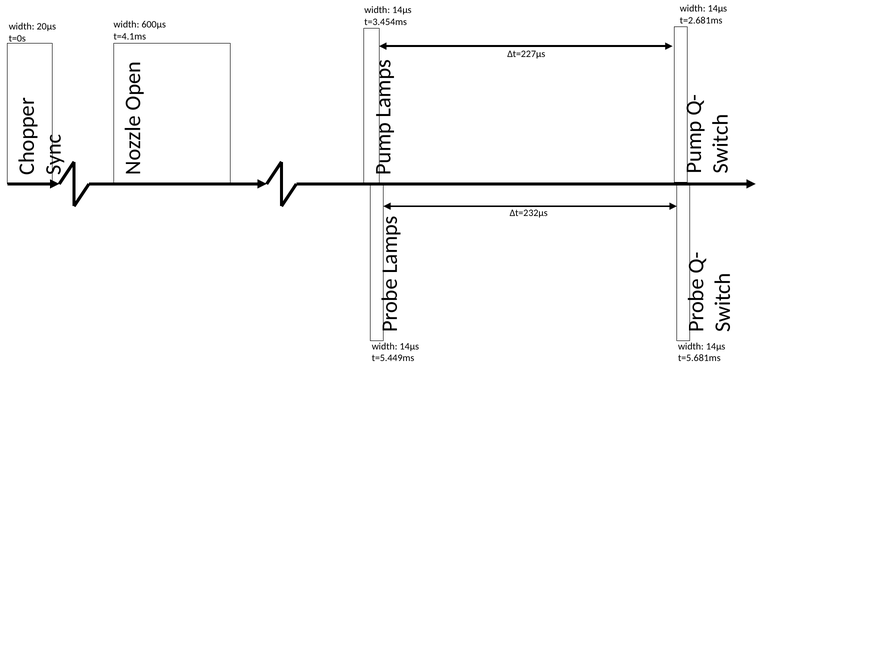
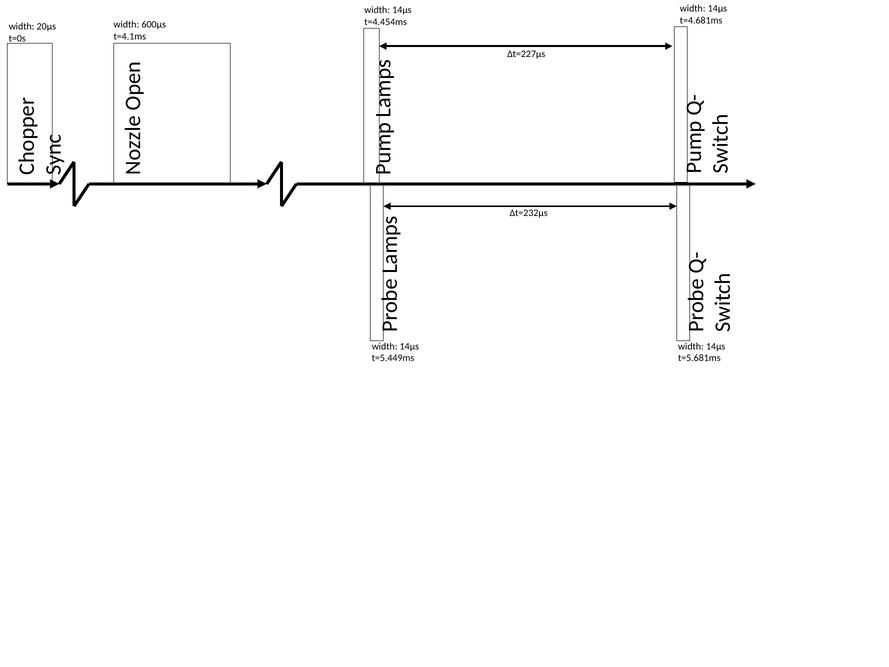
t=2.681ms: t=2.681ms -> t=4.681ms
t=3.454ms: t=3.454ms -> t=4.454ms
